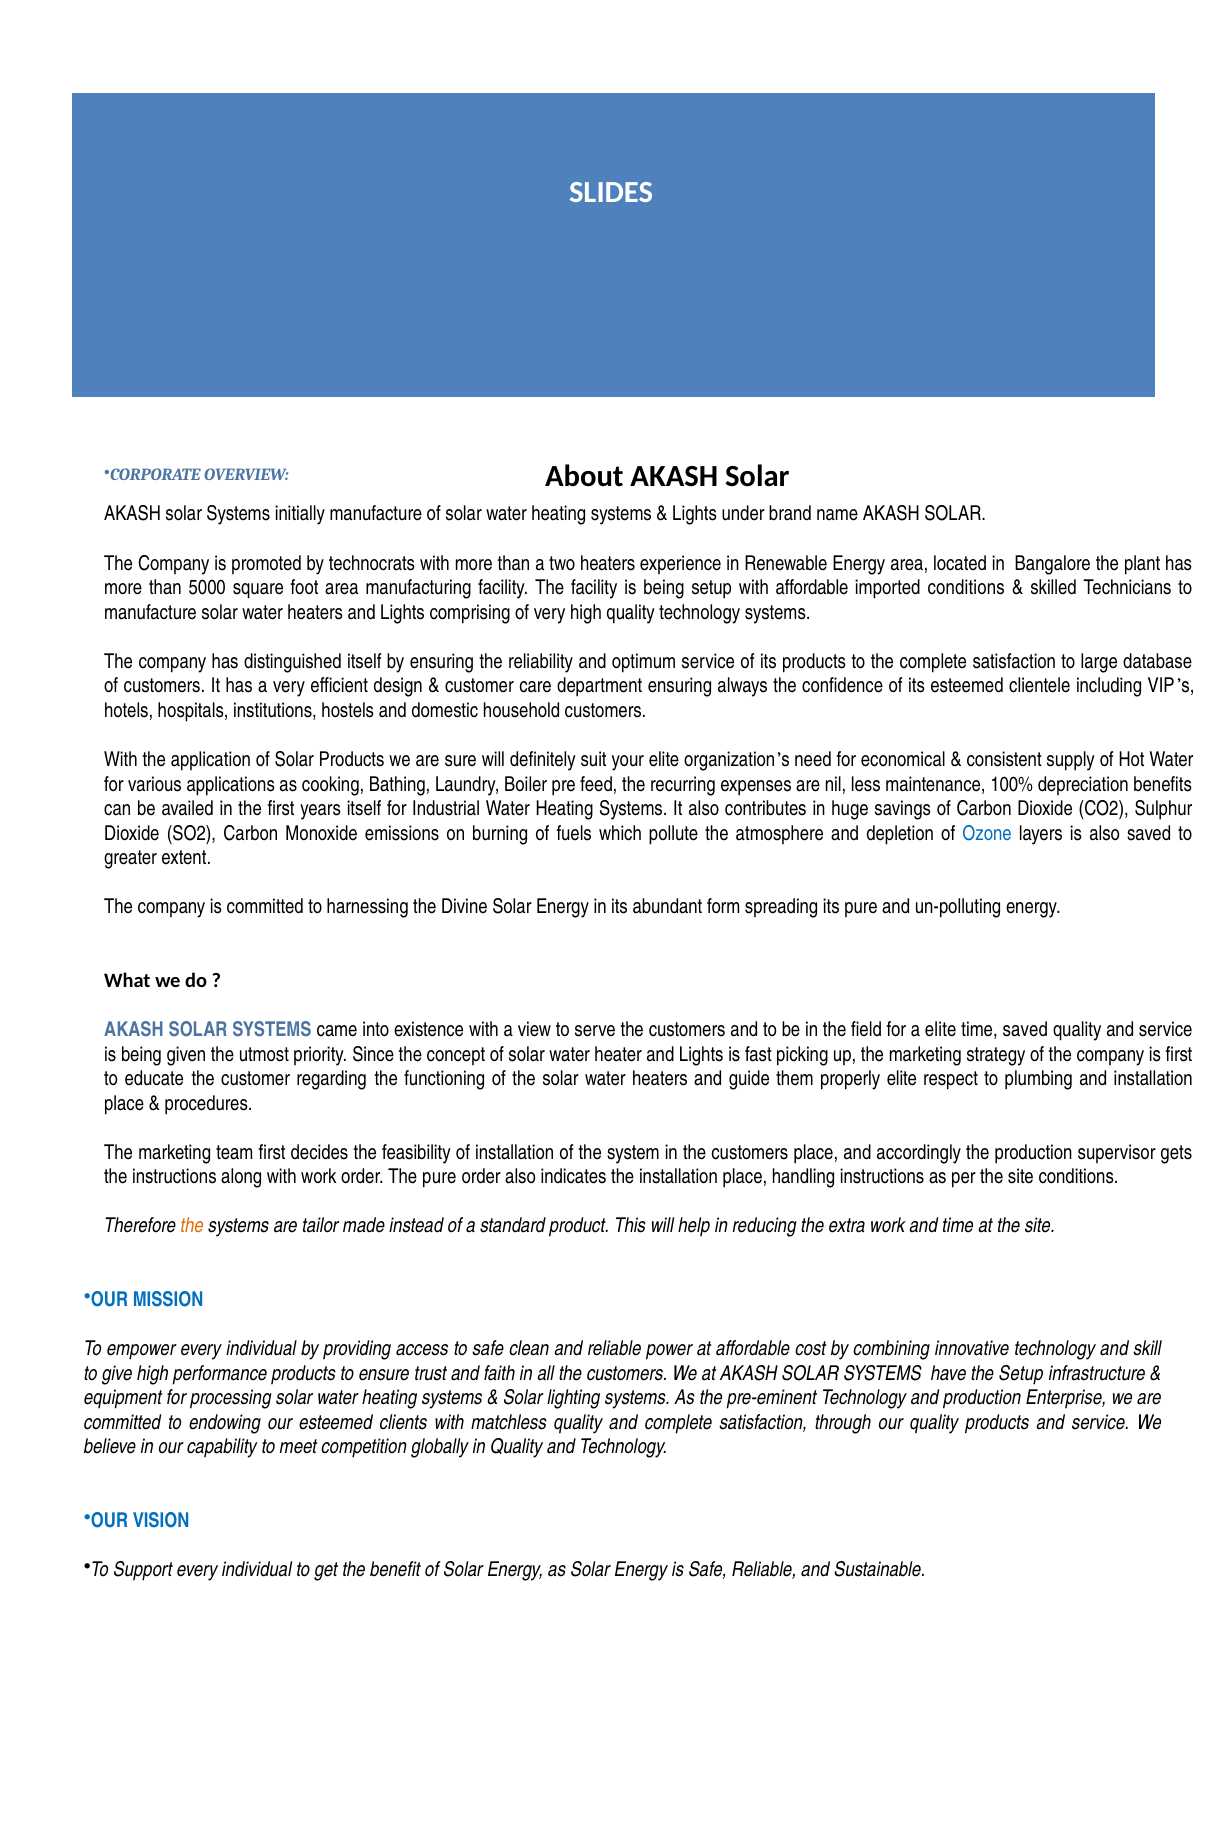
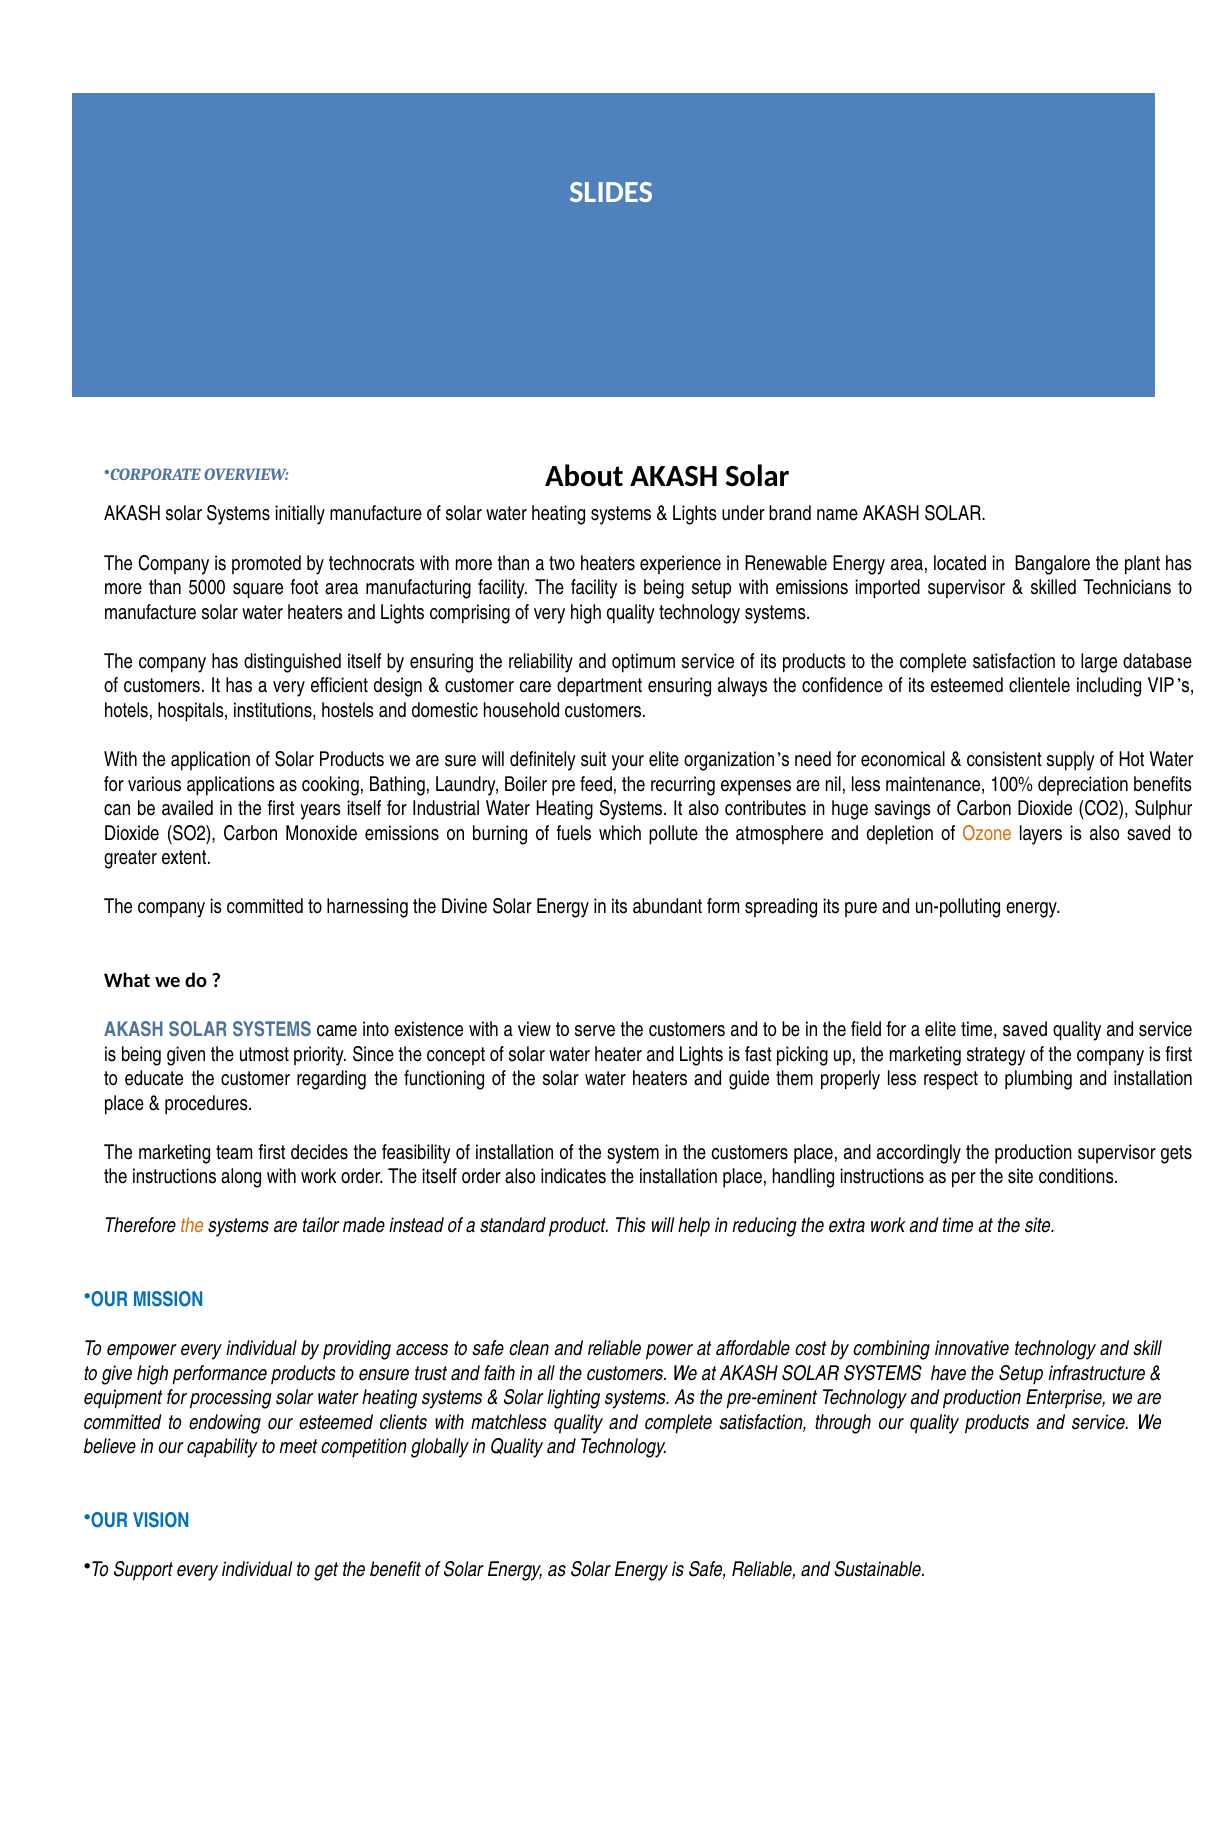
with affordable: affordable -> emissions
imported conditions: conditions -> supervisor
Ozone colour: blue -> orange
properly elite: elite -> less
The pure: pure -> itself
